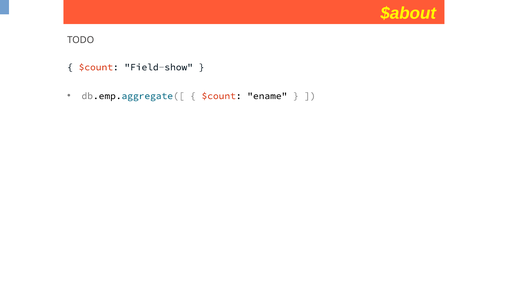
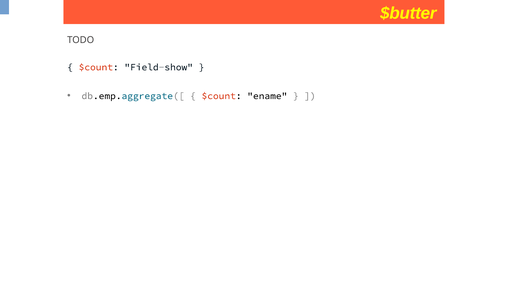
$about: $about -> $butter
